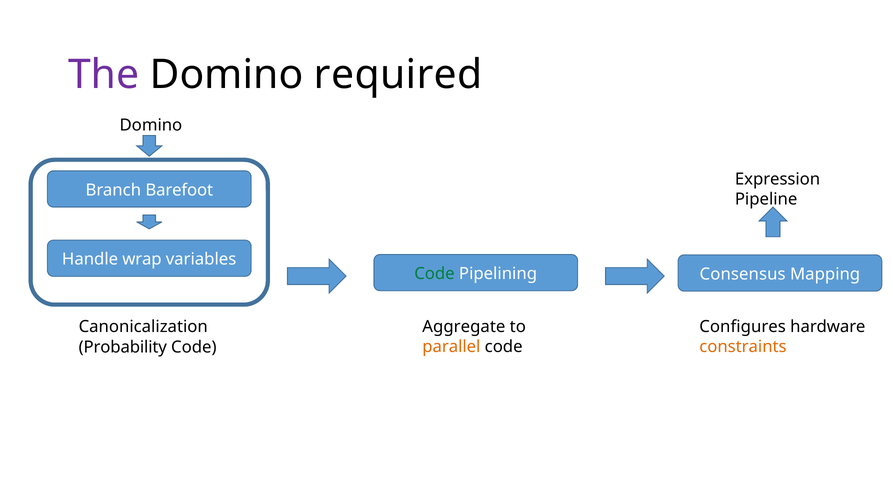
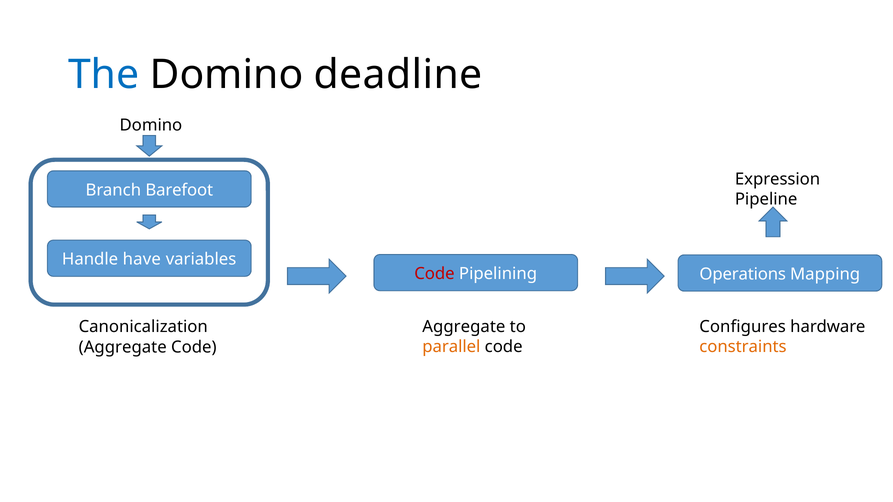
The colour: purple -> blue
required: required -> deadline
wrap: wrap -> have
Code at (434, 274) colour: green -> red
Consensus: Consensus -> Operations
Probability at (123, 347): Probability -> Aggregate
